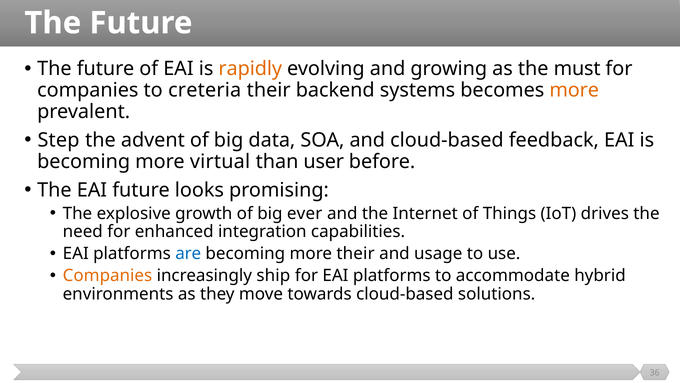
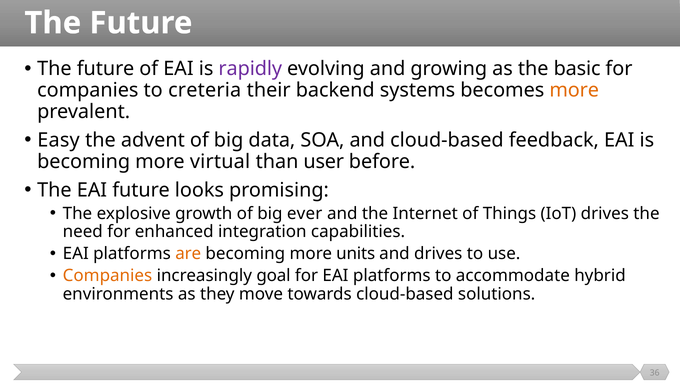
rapidly colour: orange -> purple
must: must -> basic
Step: Step -> Easy
are colour: blue -> orange
more their: their -> units
and usage: usage -> drives
ship: ship -> goal
